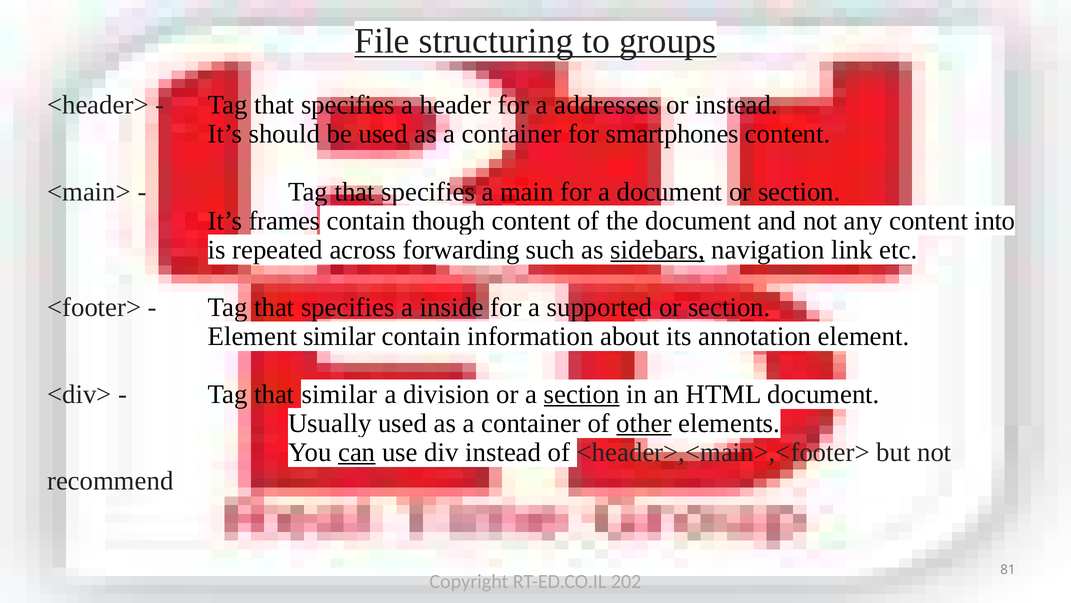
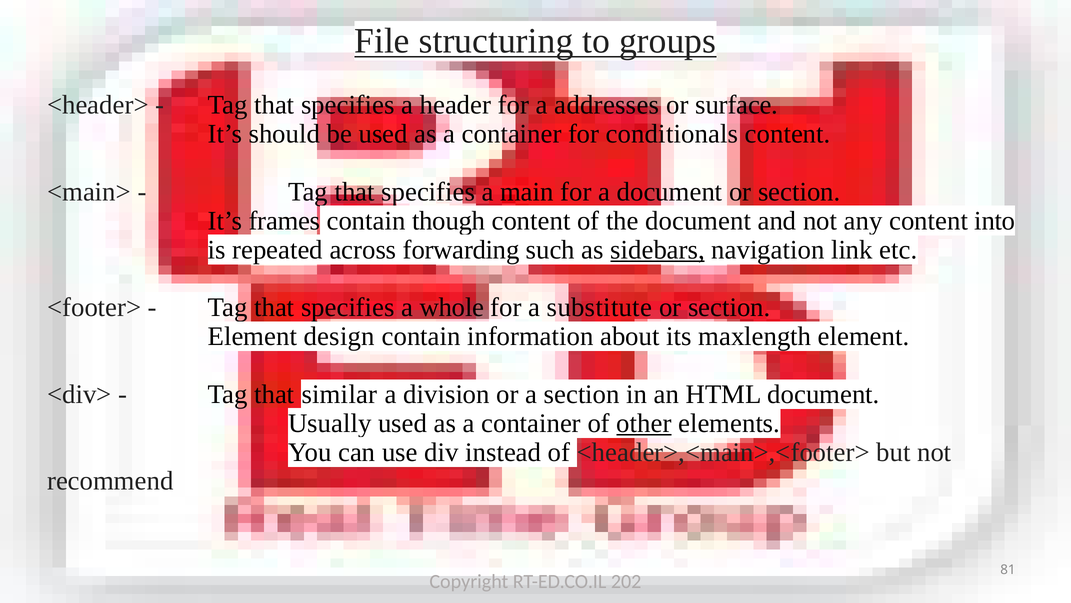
or instead: instead -> surface
smartphones: smartphones -> conditionals
inside: inside -> whole
supported: supported -> substitute
Element similar: similar -> design
annotation: annotation -> maxlength
section at (582, 394) underline: present -> none
can underline: present -> none
